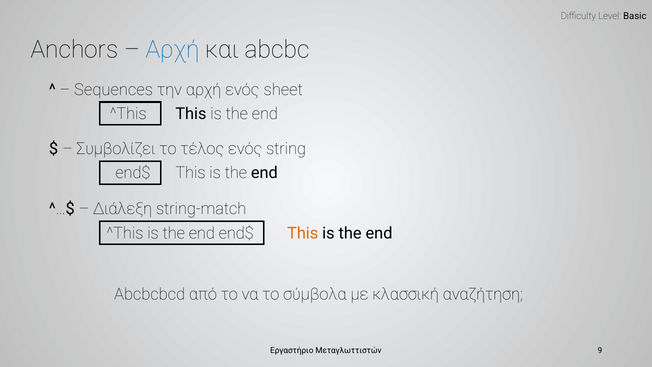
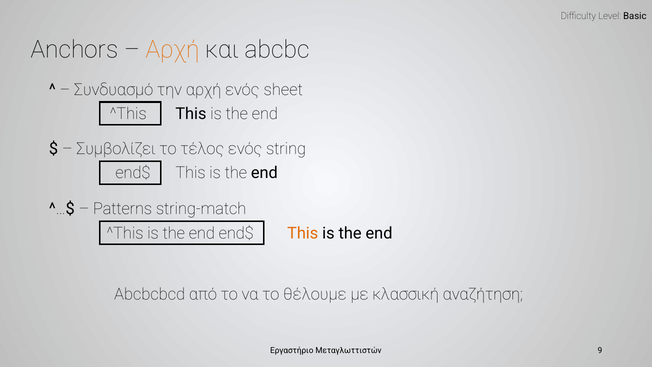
Αρχή at (173, 50) colour: blue -> orange
Sequences: Sequences -> Συνδυασμό
Διάλεξη: Διάλεξη -> Patterns
σύμβολα: σύμβολα -> θέλουμε
